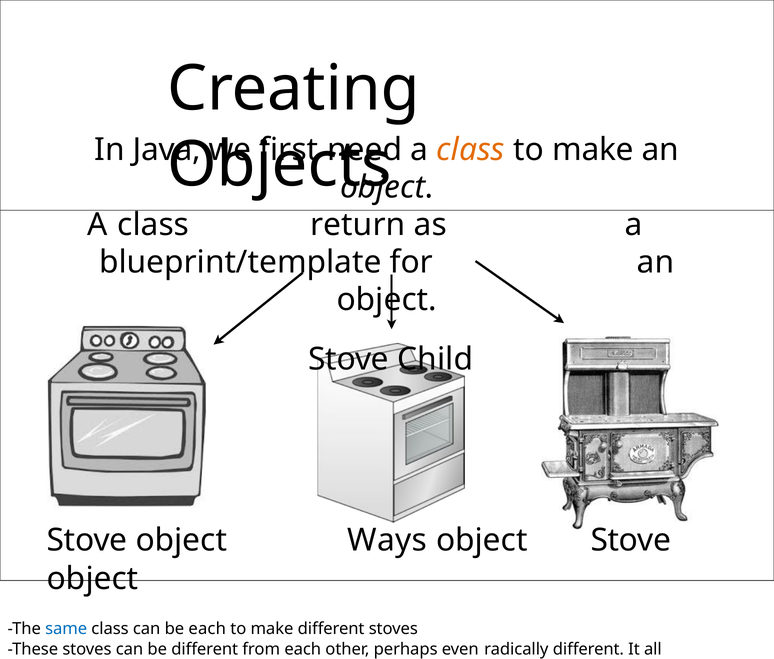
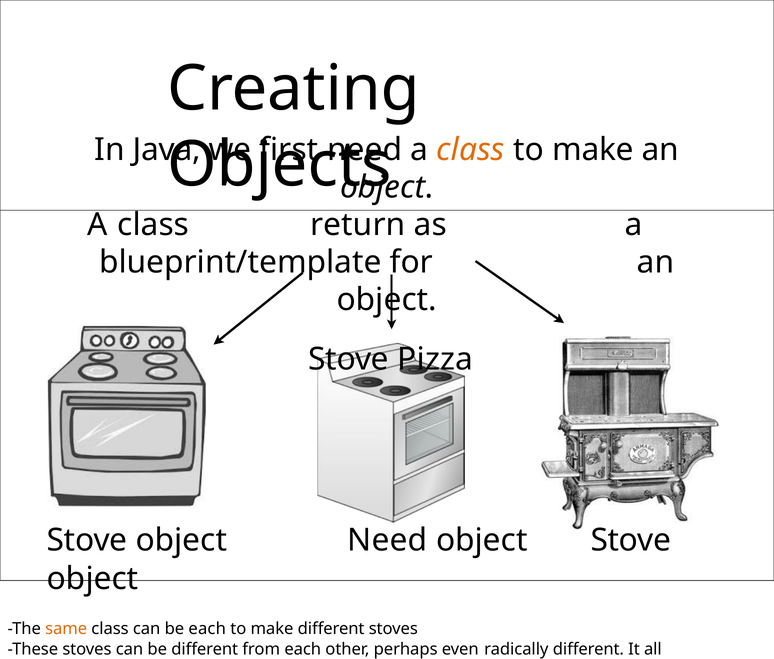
Child: Child -> Pizza
object Ways: Ways -> Need
same colour: blue -> orange
